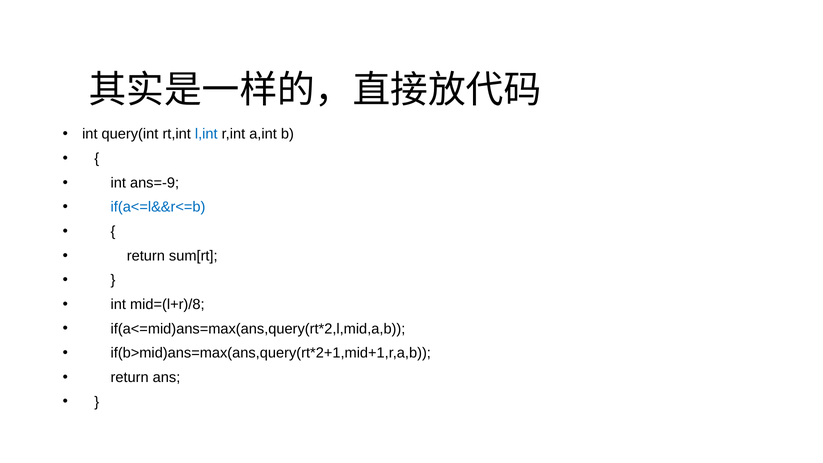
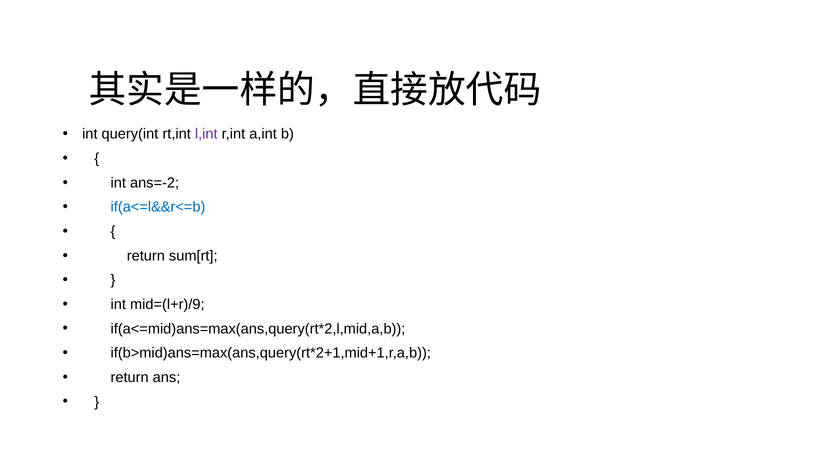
l,int colour: blue -> purple
ans=-9: ans=-9 -> ans=-2
mid=(l+r)/8: mid=(l+r)/8 -> mid=(l+r)/9
